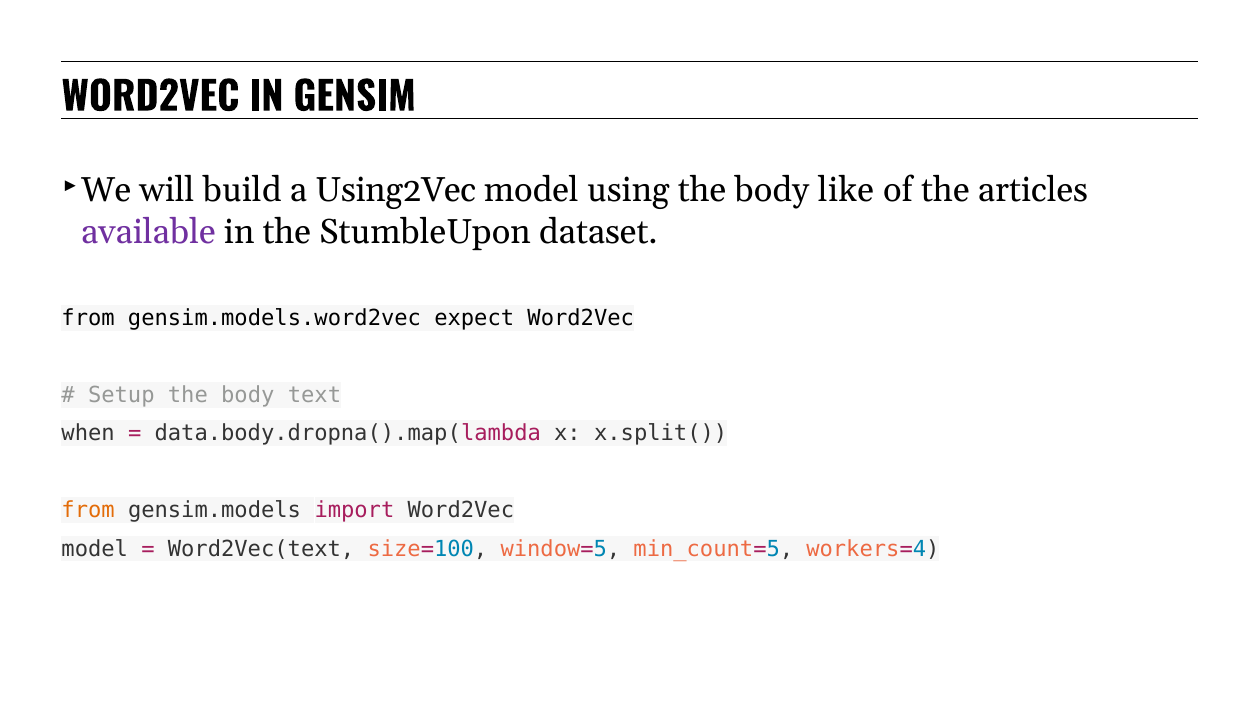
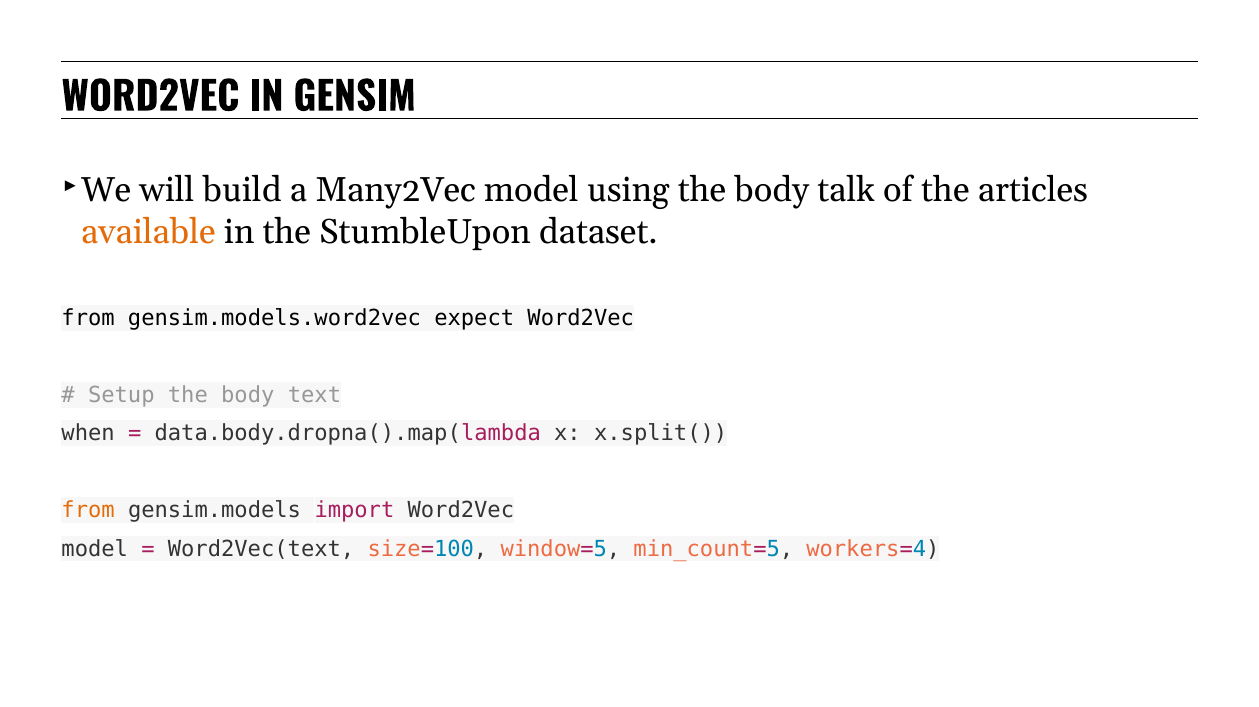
Using2Vec: Using2Vec -> Many2Vec
like: like -> talk
available colour: purple -> orange
